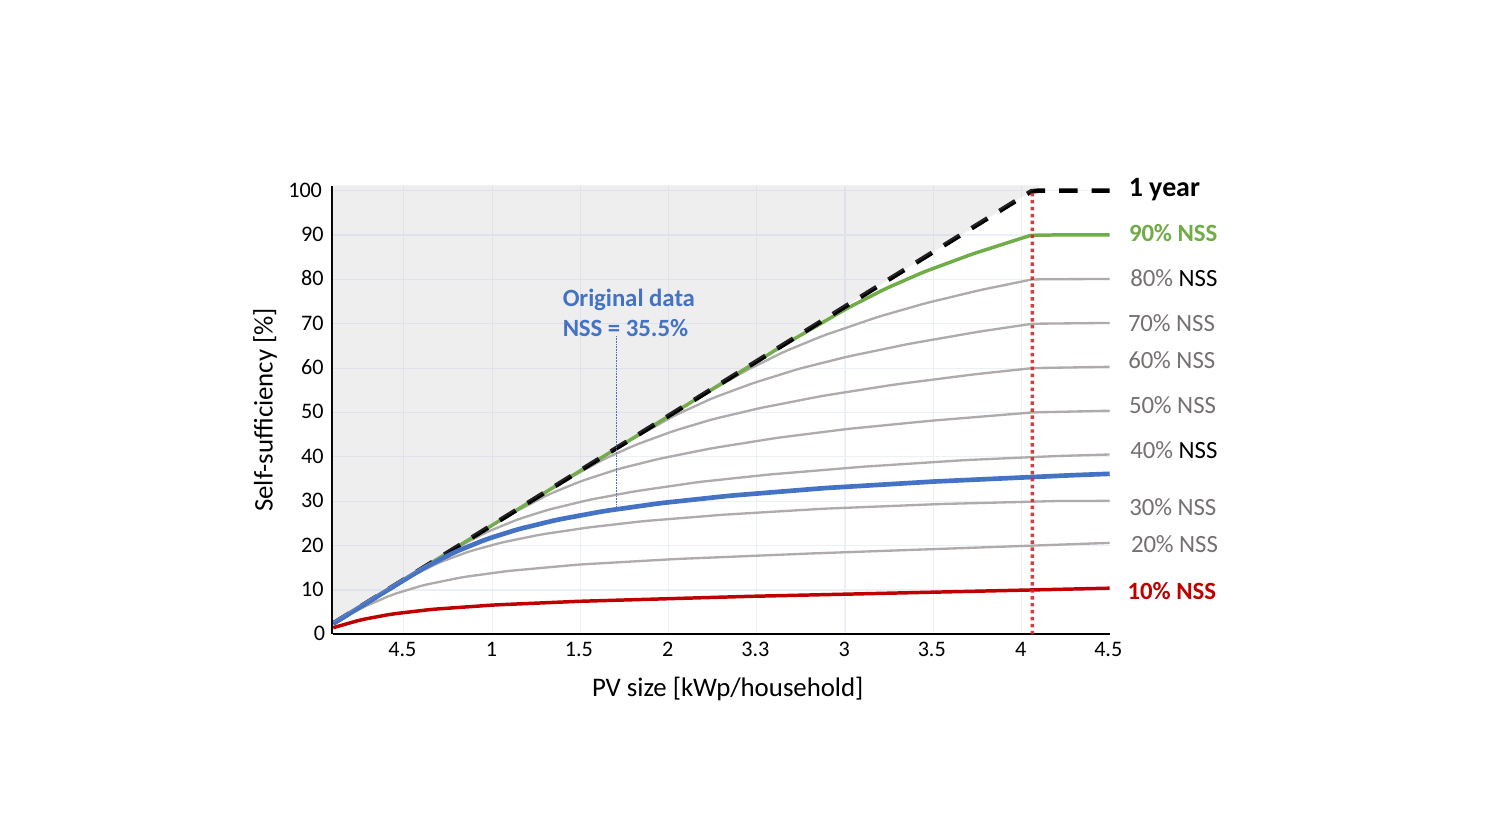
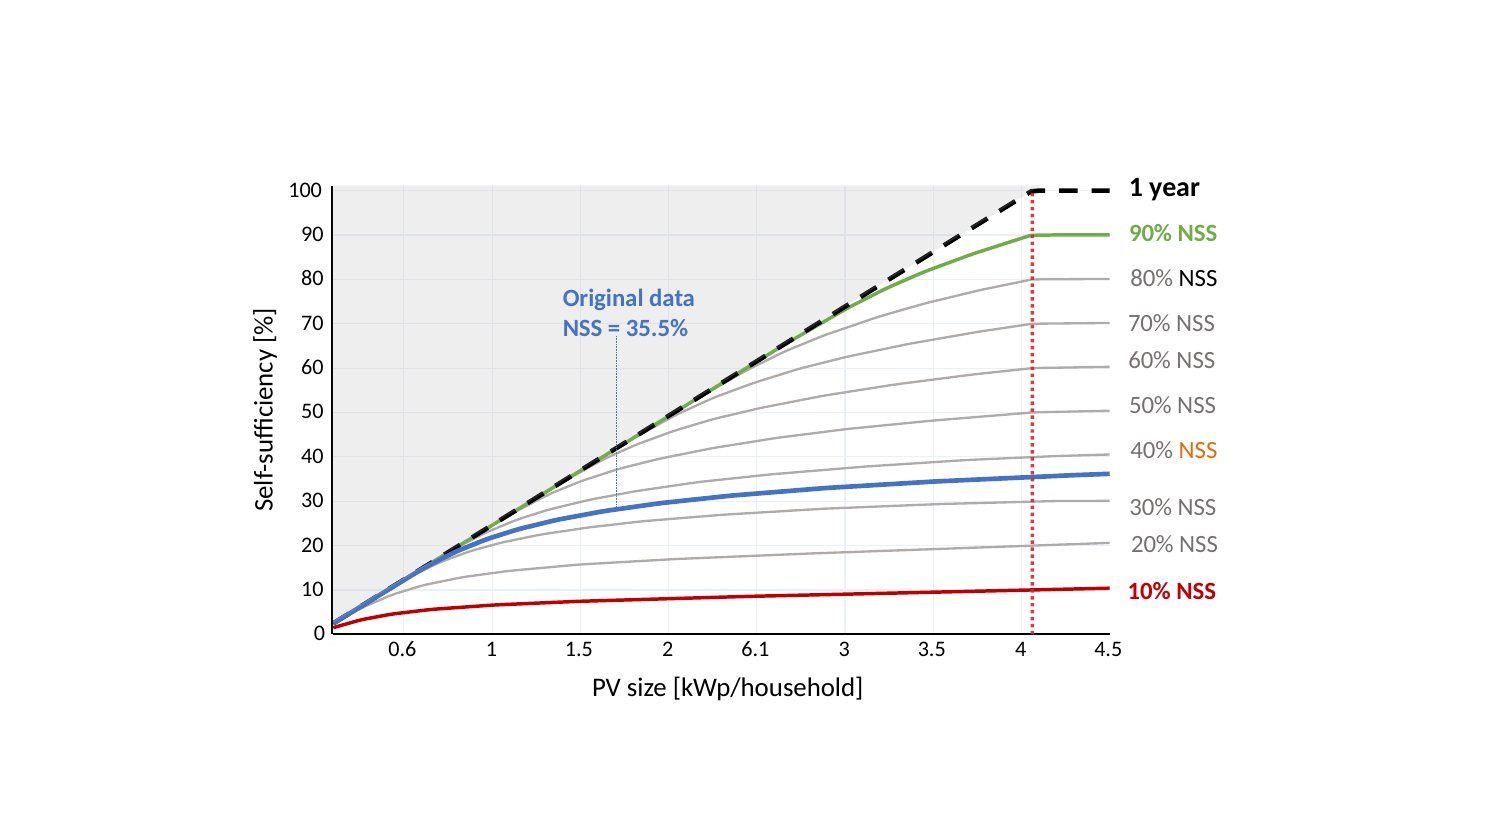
NSS at (1198, 451) colour: black -> orange
4.5 at (402, 649): 4.5 -> 0.6
3.3: 3.3 -> 6.1
